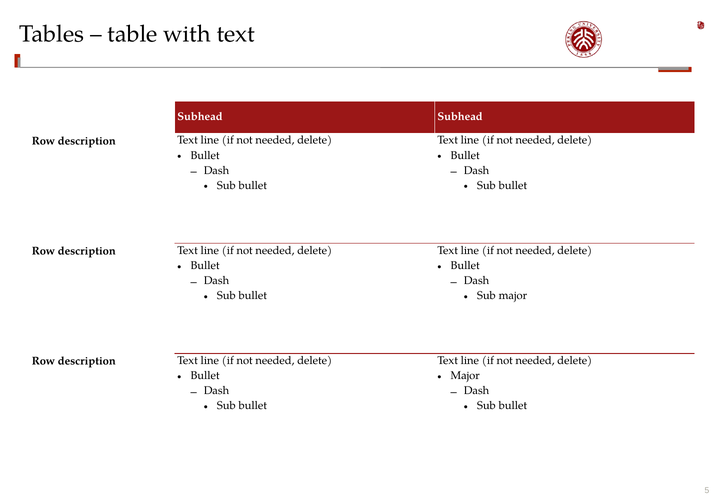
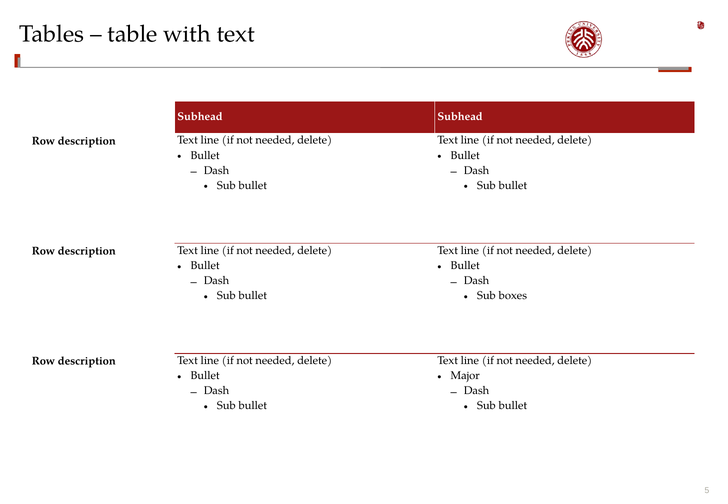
Sub major: major -> boxes
